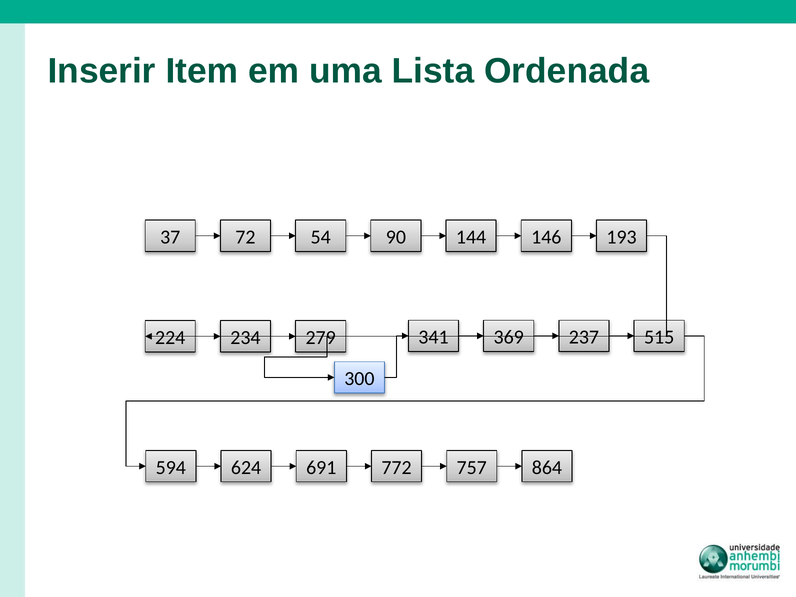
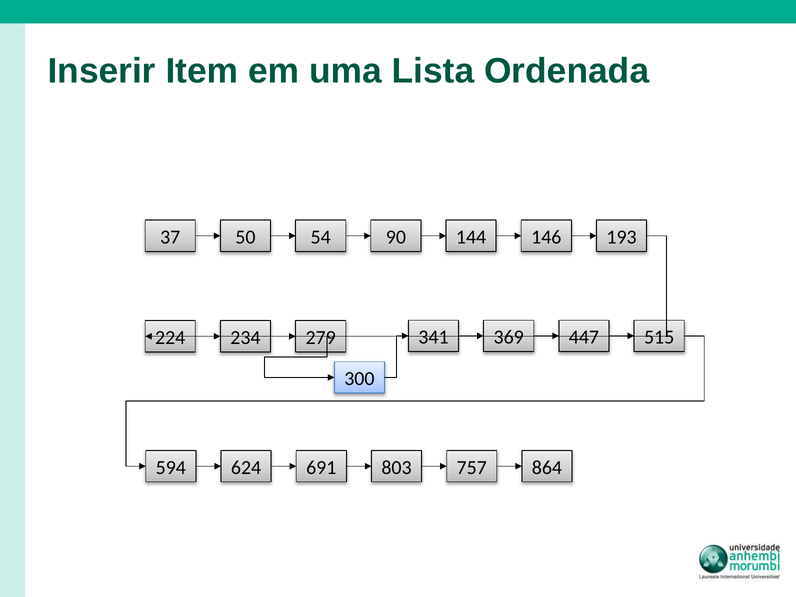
72: 72 -> 50
237: 237 -> 447
772: 772 -> 803
